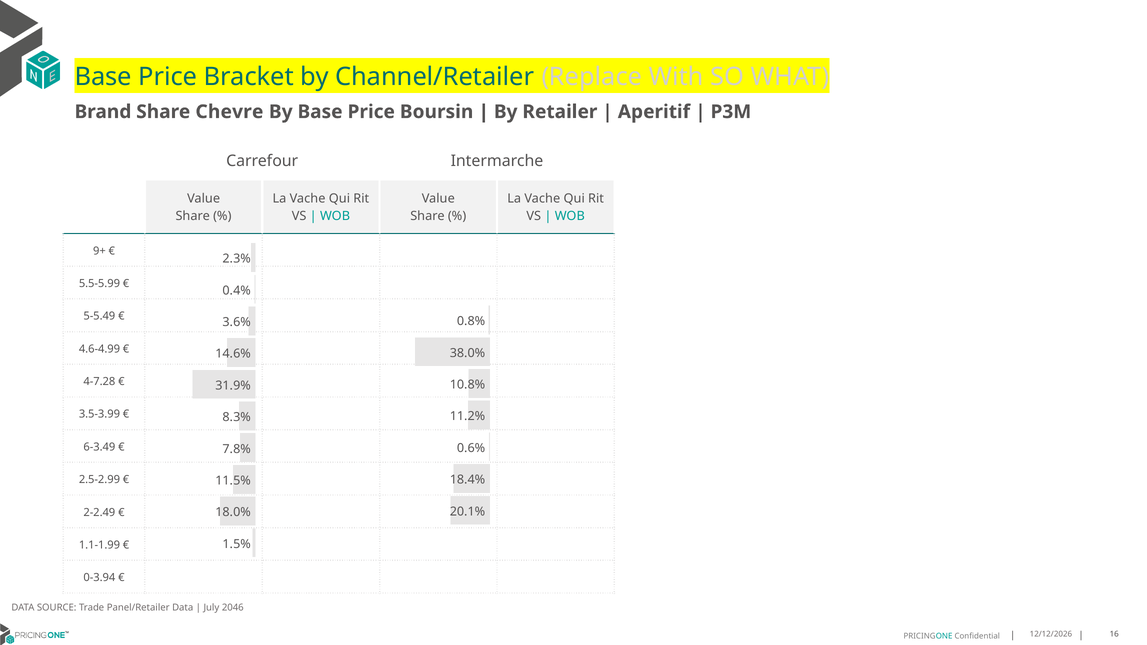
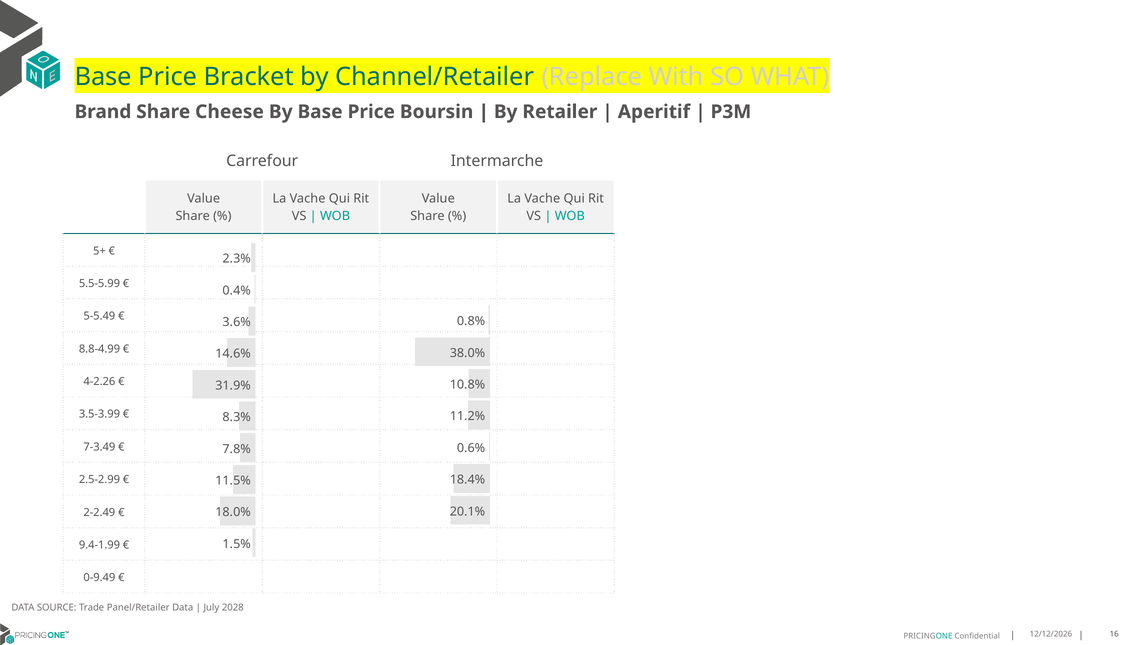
Chevre: Chevre -> Cheese
9+: 9+ -> 5+
4.6-4.99: 4.6-4.99 -> 8.8-4.99
4-7.28: 4-7.28 -> 4-2.26
6-3.49: 6-3.49 -> 7-3.49
1.1-1.99: 1.1-1.99 -> 9.4-1.99
0-3.94: 0-3.94 -> 0-9.49
2046: 2046 -> 2028
